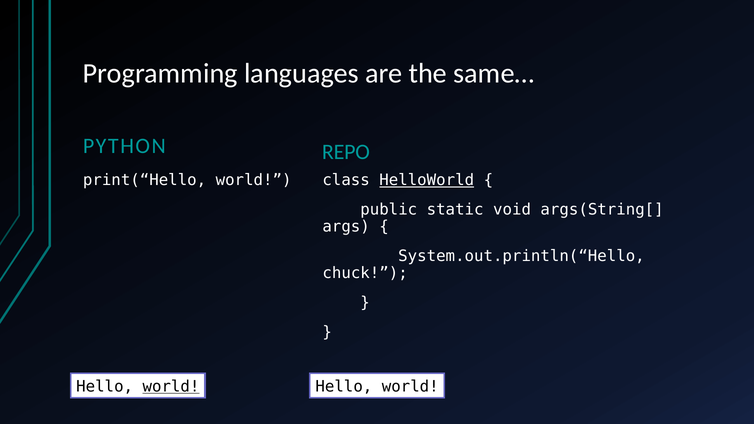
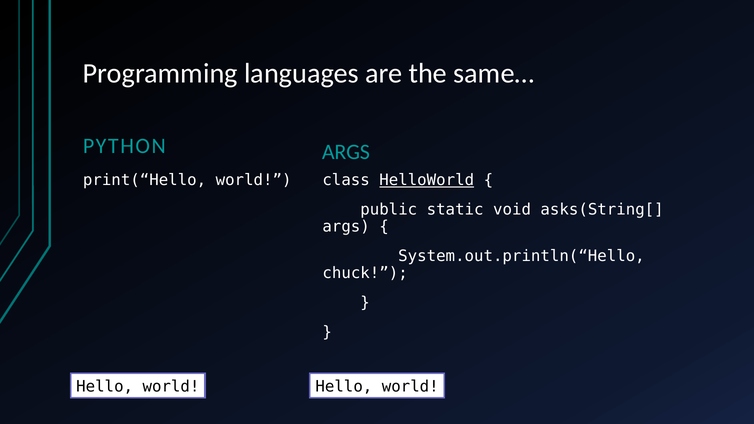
REPO at (346, 152): REPO -> ARGS
args(String[: args(String[ -> asks(String[
world at (171, 387) underline: present -> none
